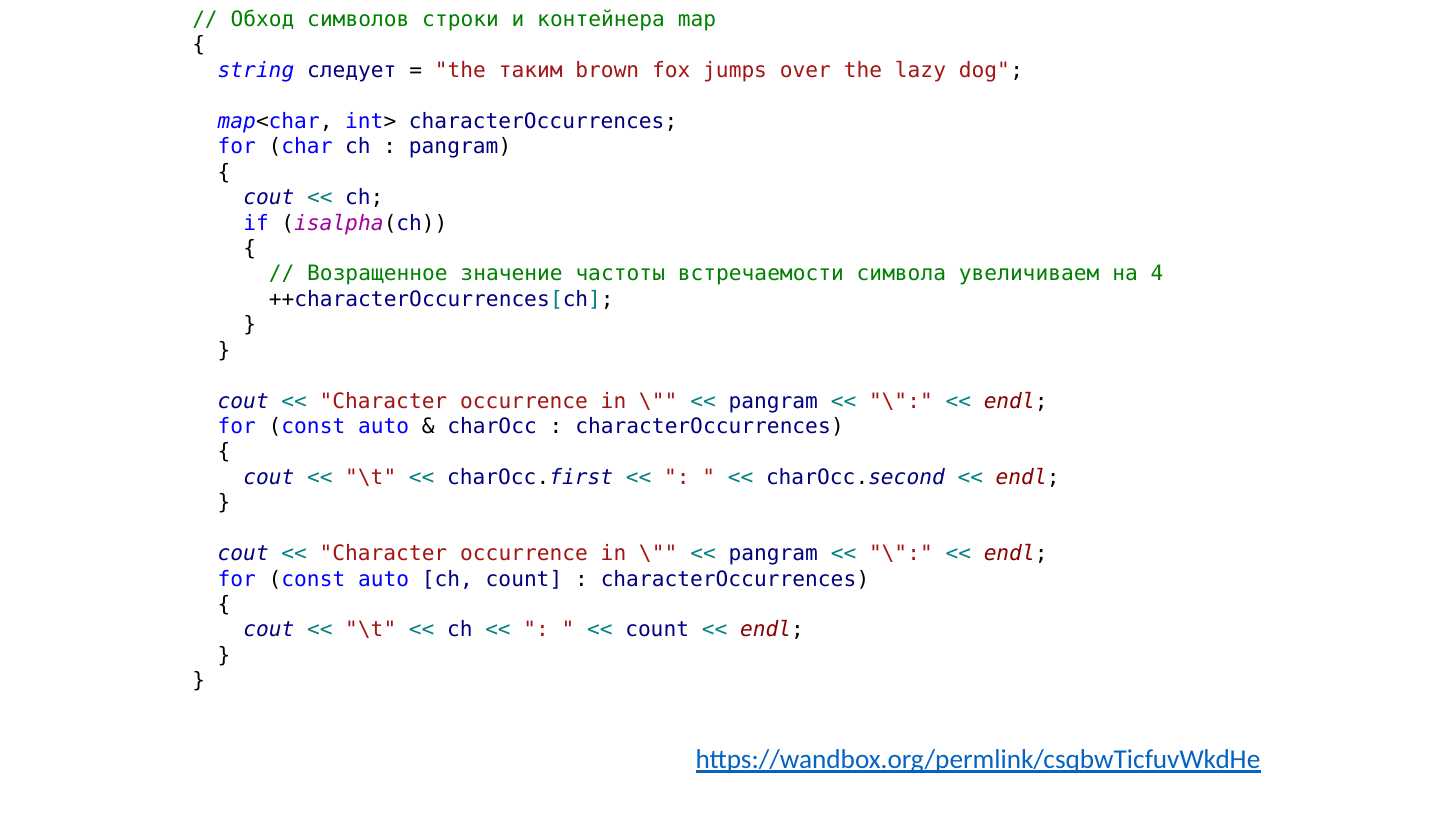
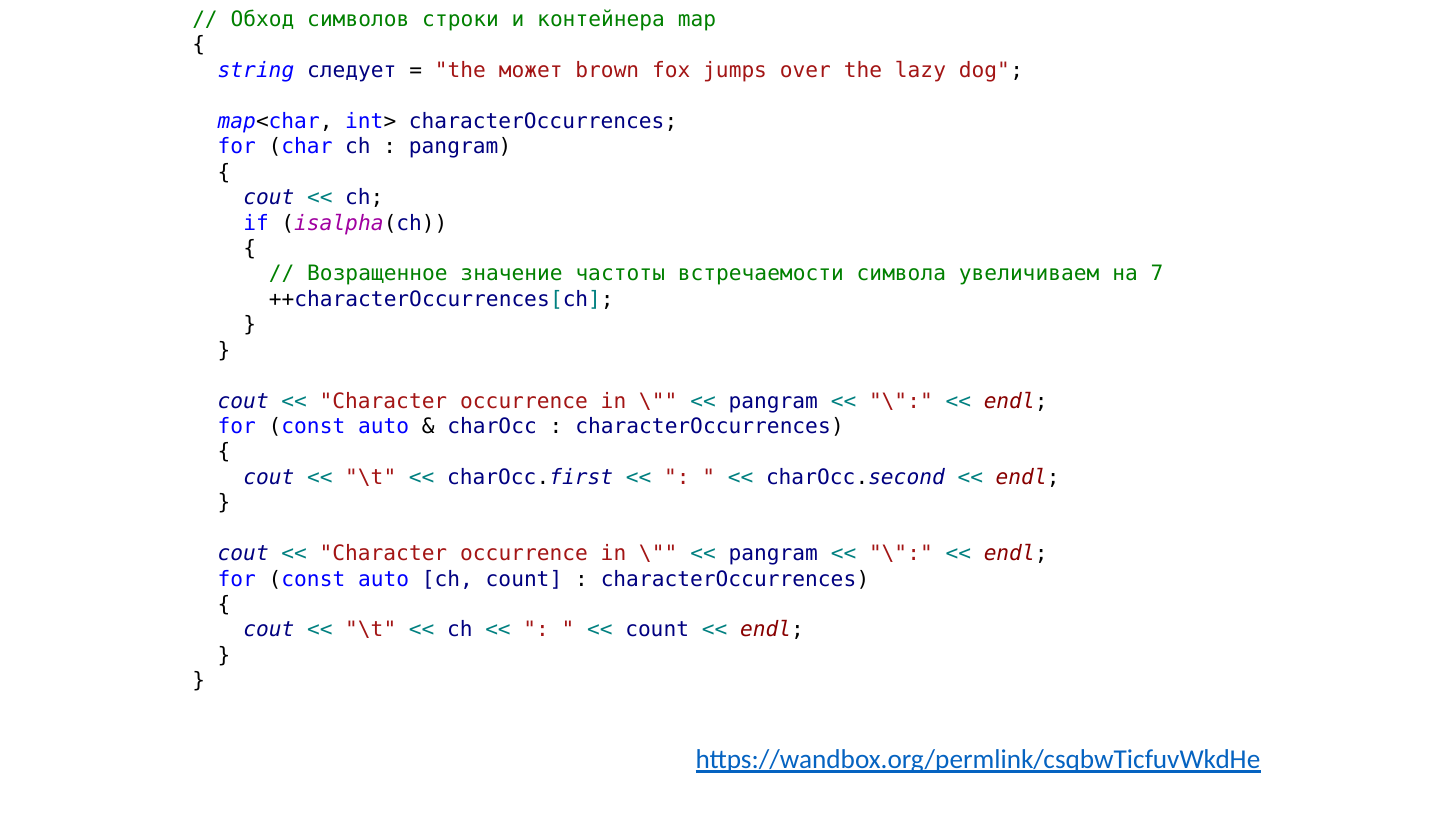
таким: таким -> может
4: 4 -> 7
